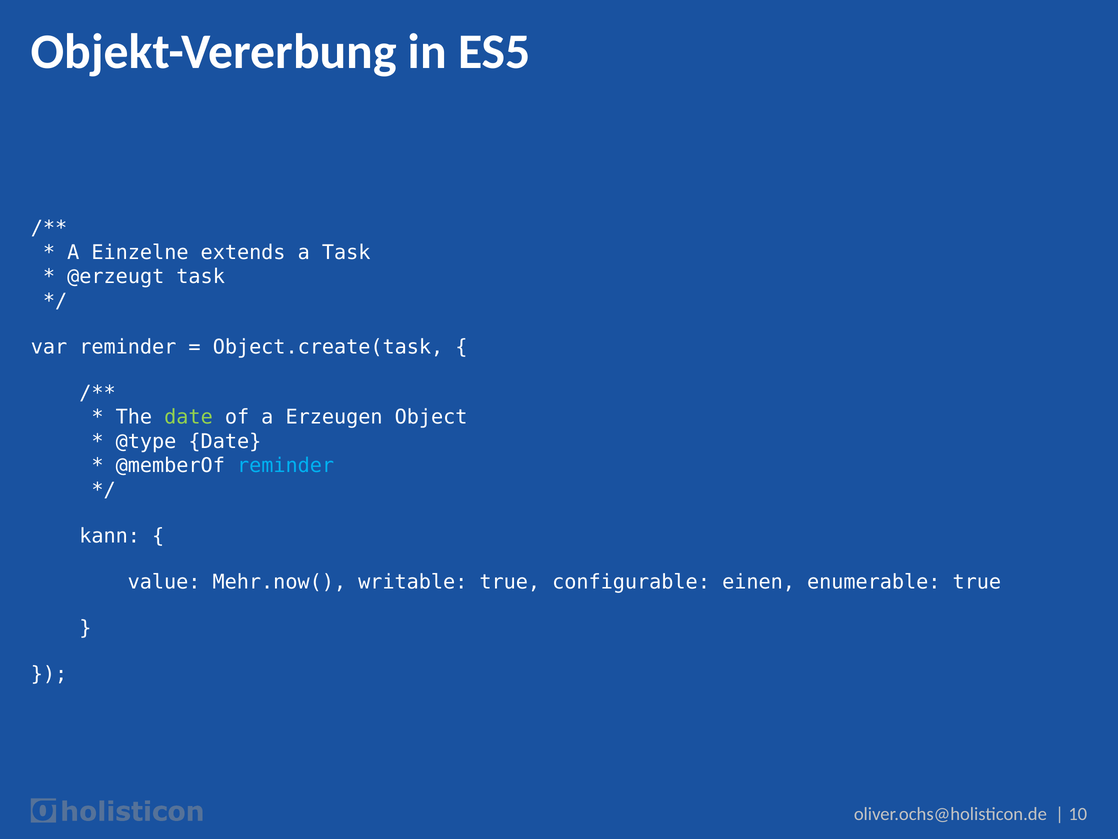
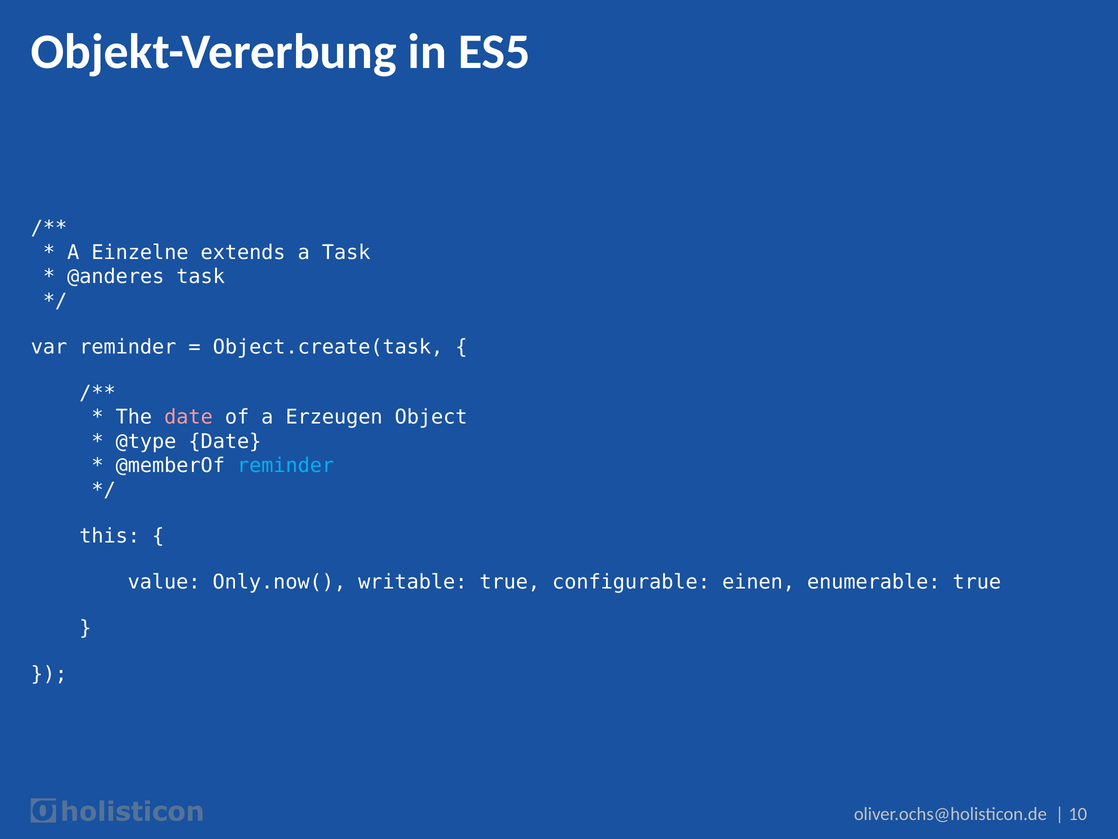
@erzeugt: @erzeugt -> @anderes
date at (189, 417) colour: light green -> pink
kann: kann -> this
Mehr.now(: Mehr.now( -> Only.now(
